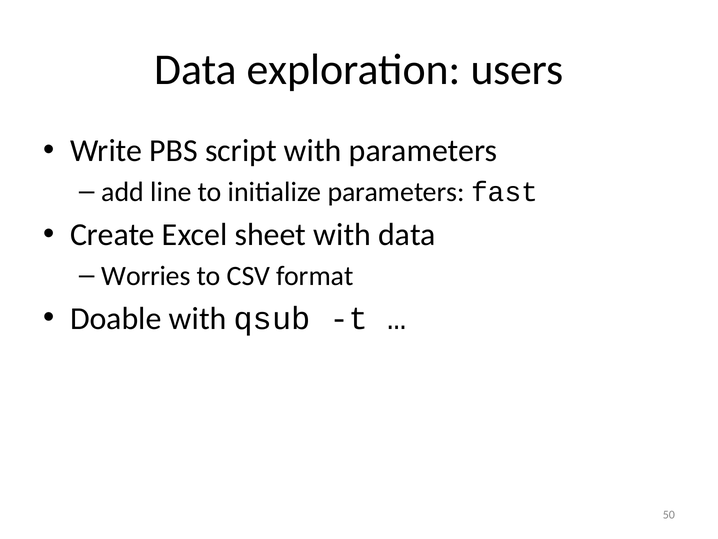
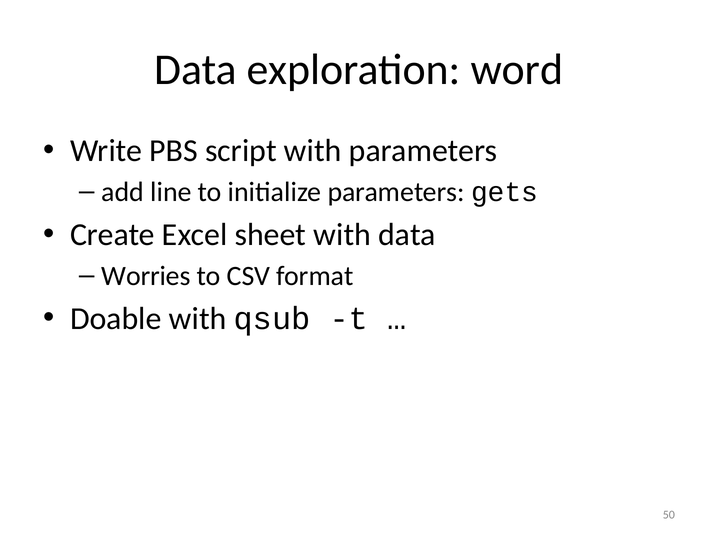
users: users -> word
fast: fast -> gets
